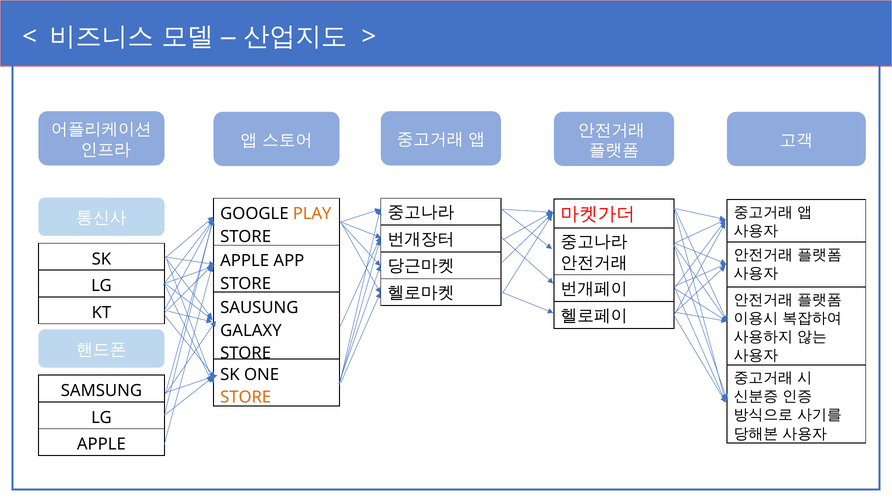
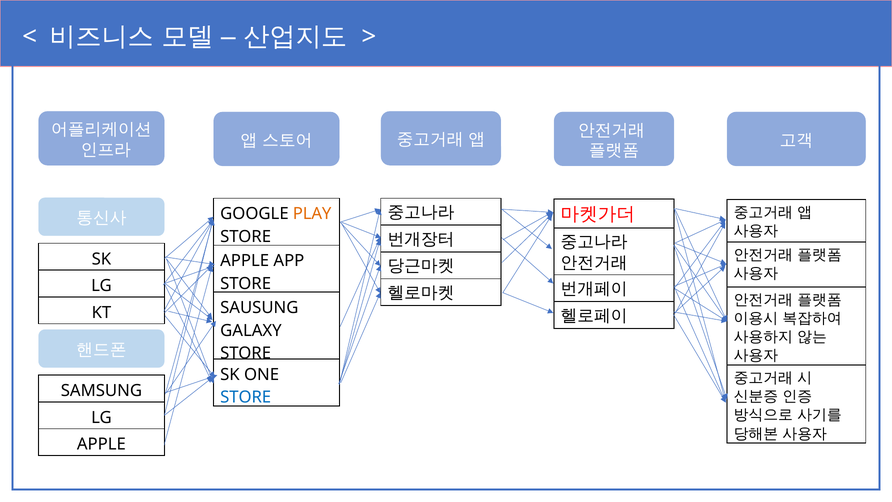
STORE at (246, 397) colour: orange -> blue
